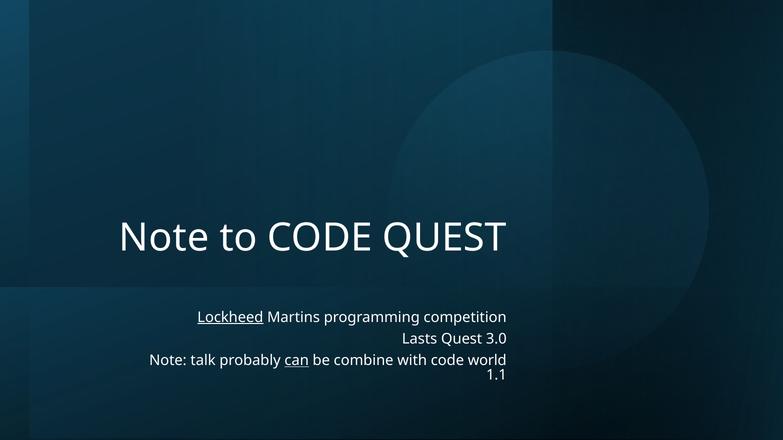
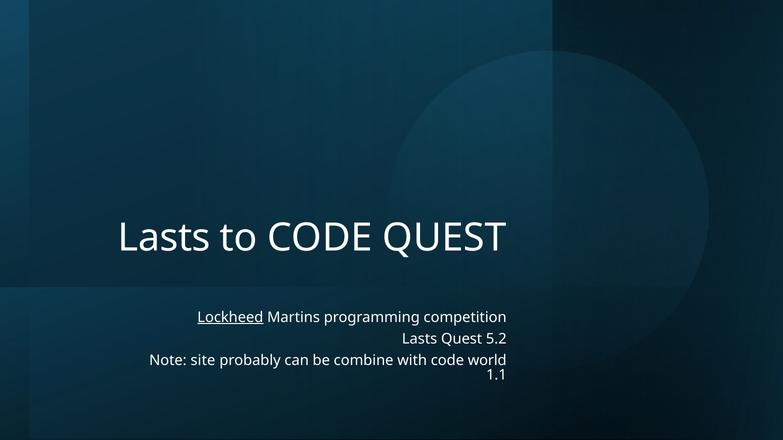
Note at (164, 238): Note -> Lasts
3.0: 3.0 -> 5.2
talk: talk -> site
can underline: present -> none
